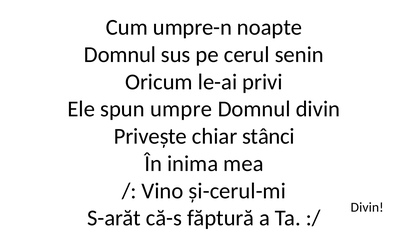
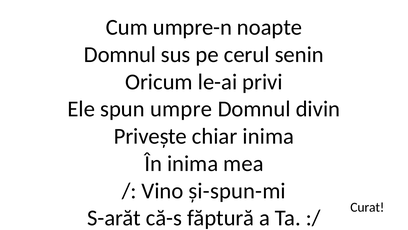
chiar stânci: stânci -> inima
și-cerul-mi: și-cerul-mi -> și-spun-mi
Divin at (367, 207): Divin -> Curat
